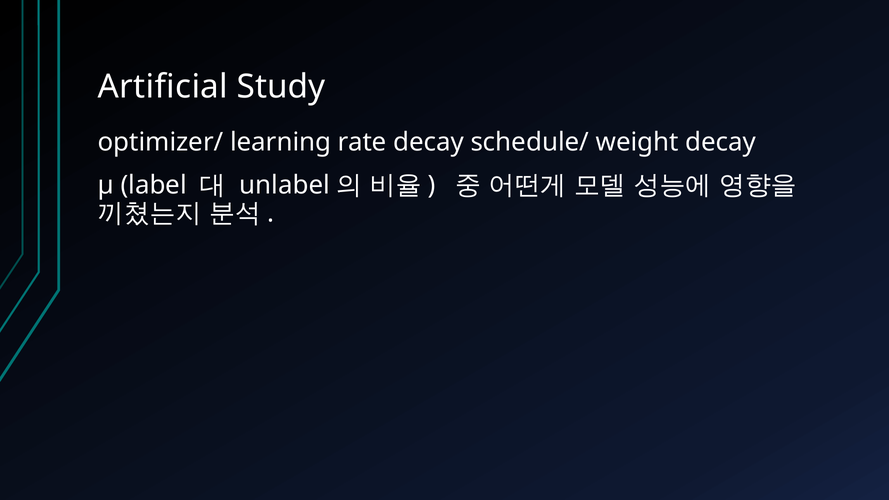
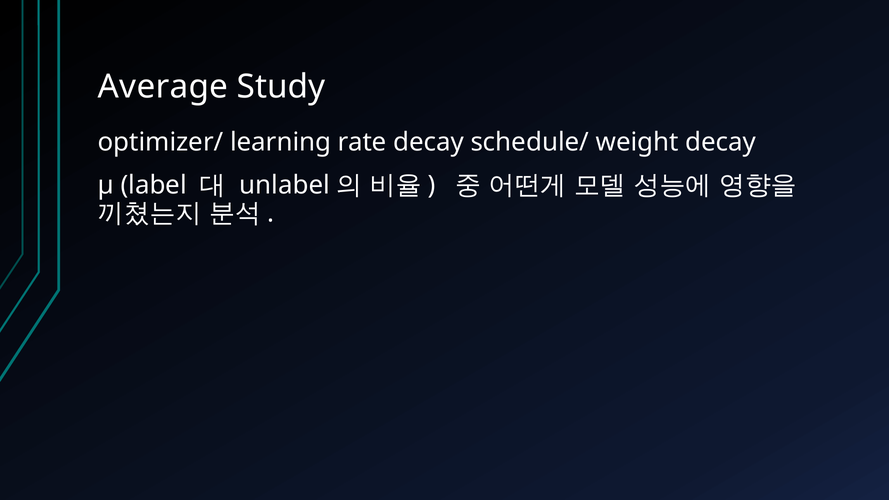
Artificial: Artificial -> Average
